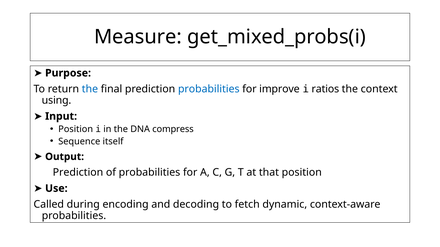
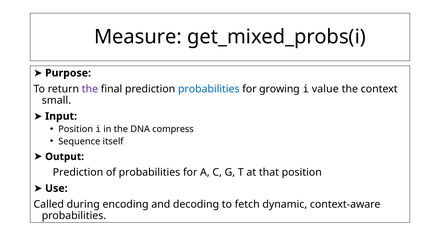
the at (90, 89) colour: blue -> purple
improve: improve -> growing
ratios: ratios -> value
using: using -> small
